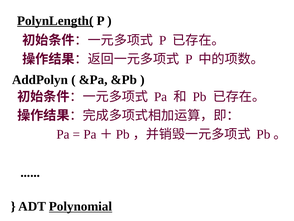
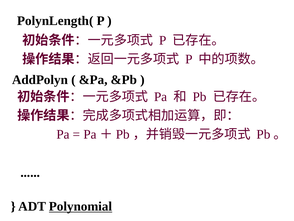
PolynLength( underline: present -> none
